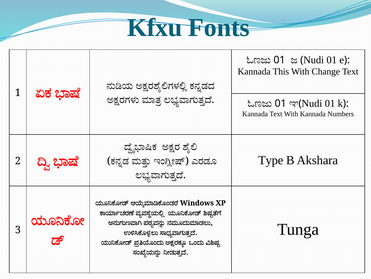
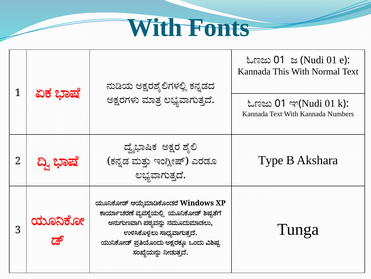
Kfxu at (155, 27): Kfxu -> With
Change: Change -> Normal
